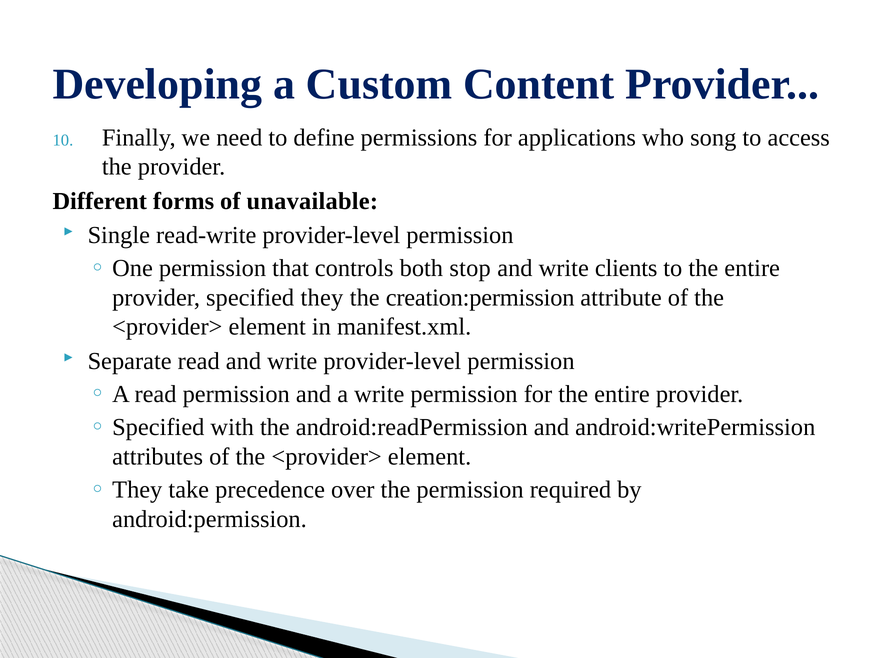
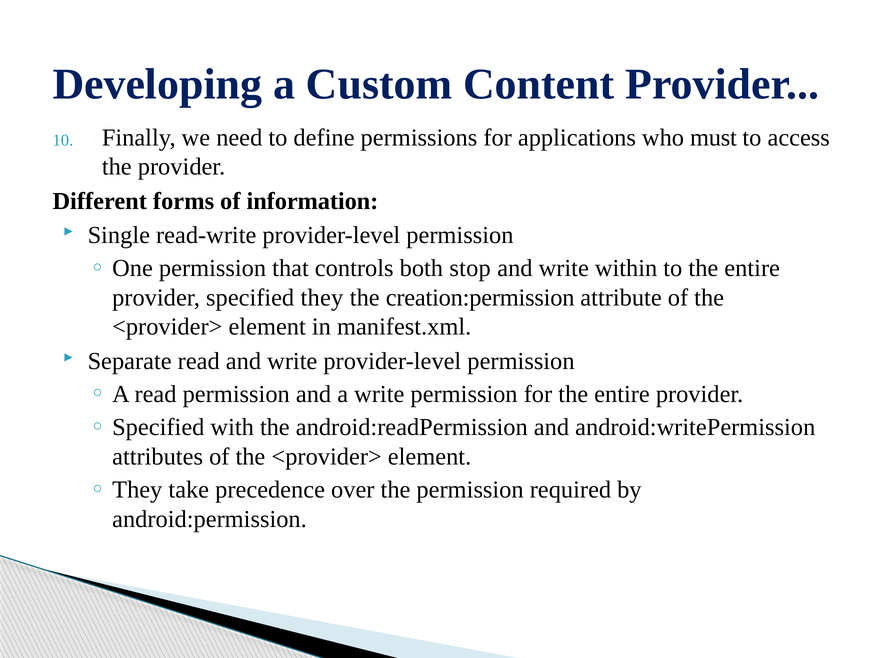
song: song -> must
unavailable: unavailable -> information
clients: clients -> within
